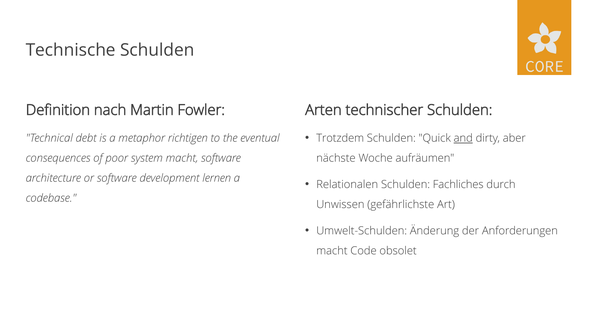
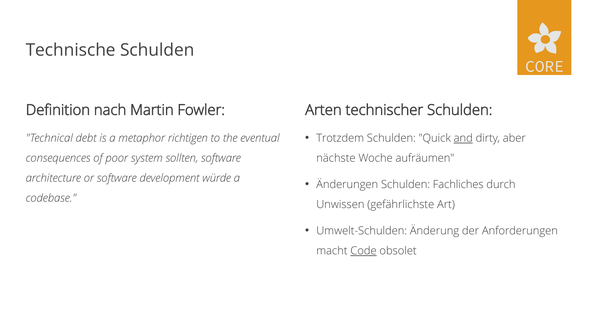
system macht: macht -> sollten
lernen: lernen -> würde
Relationalen: Relationalen -> Änderungen
Code underline: none -> present
